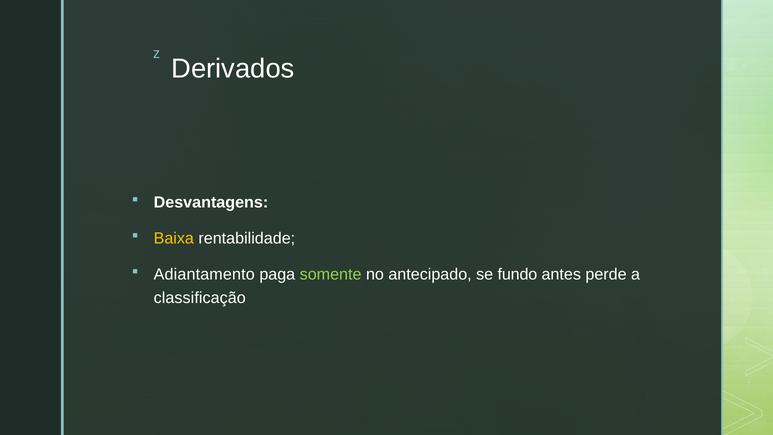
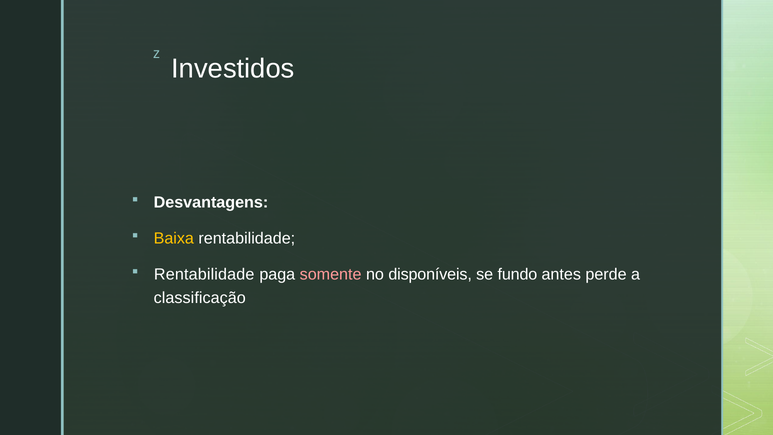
Derivados: Derivados -> Investidos
Adiantamento at (204, 274): Adiantamento -> Rentabilidade
somente colour: light green -> pink
antecipado: antecipado -> disponíveis
